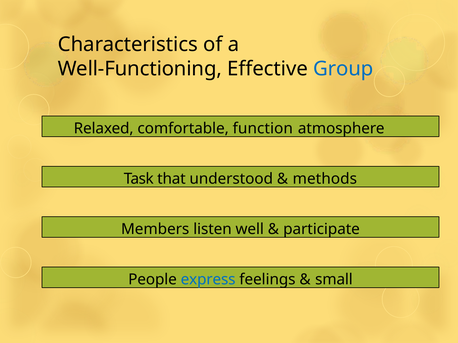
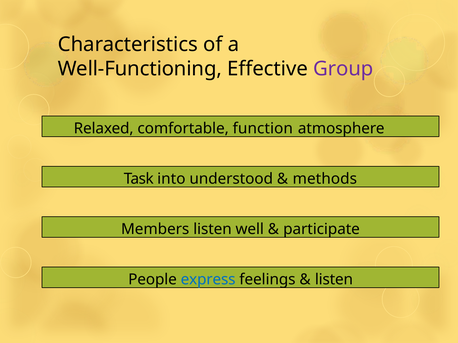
Group colour: blue -> purple
that: that -> into
small at (334, 280): small -> listen
